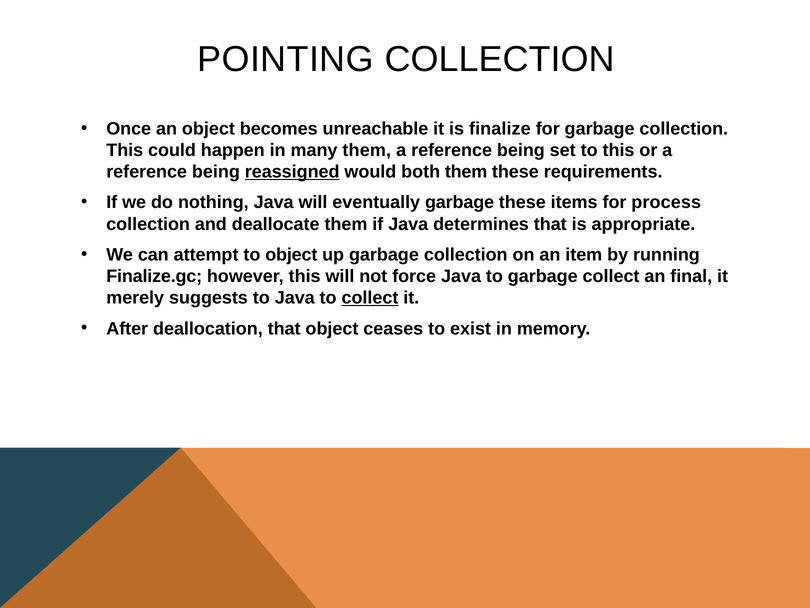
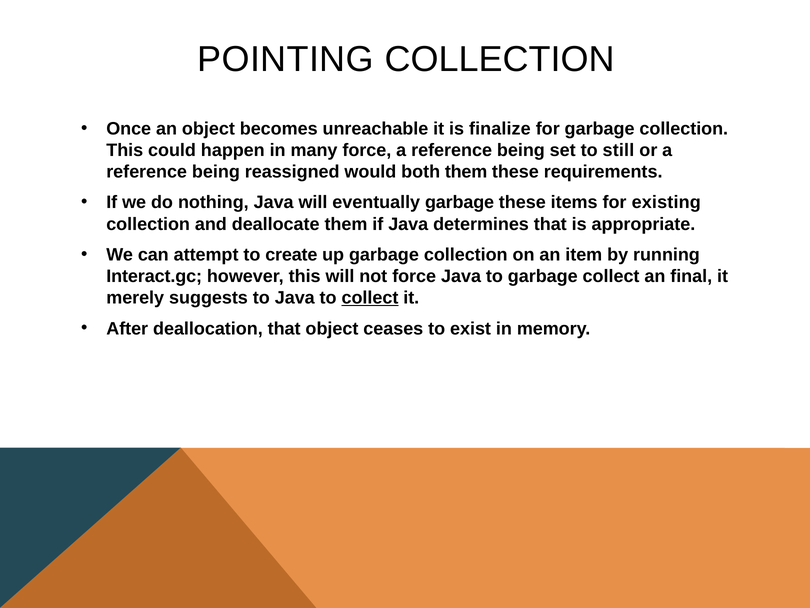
many them: them -> force
to this: this -> still
reassigned underline: present -> none
process: process -> existing
to object: object -> create
Finalize.gc: Finalize.gc -> Interact.gc
